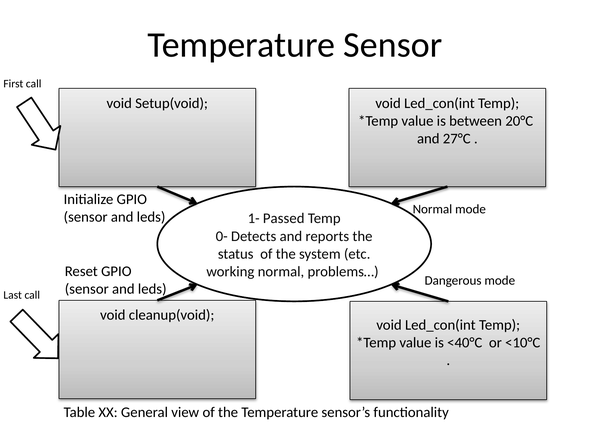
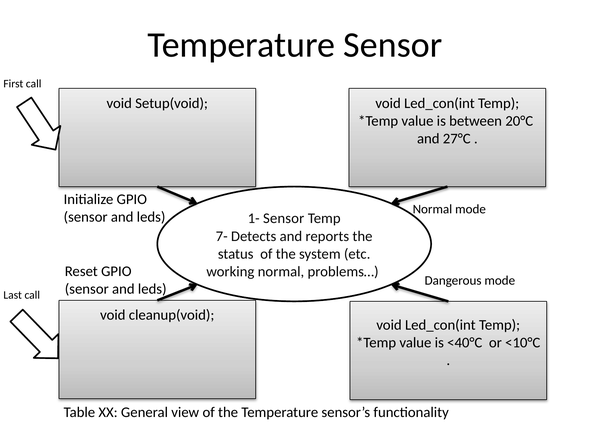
1- Passed: Passed -> Sensor
0-: 0- -> 7-
